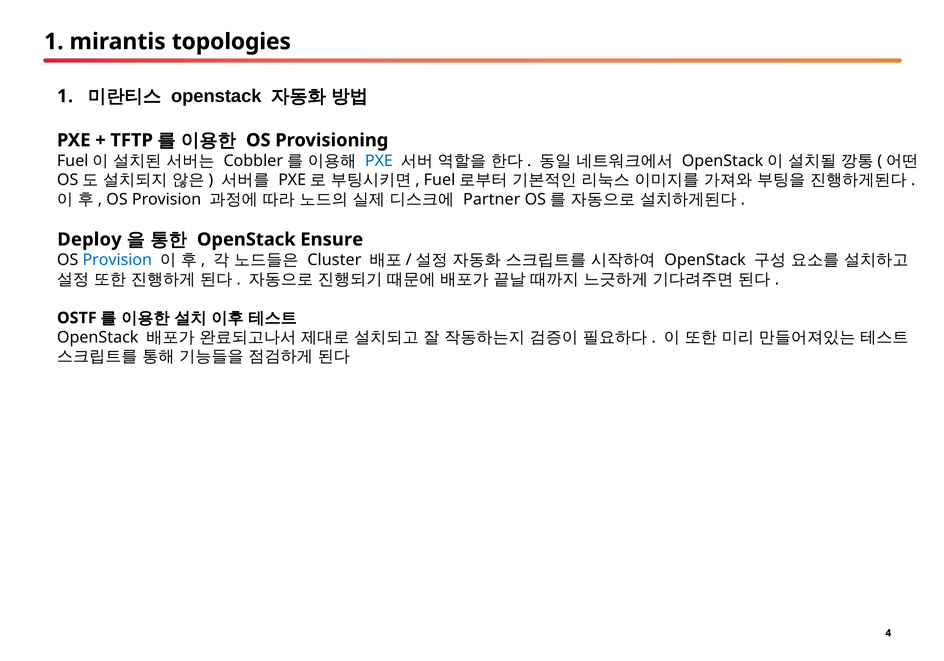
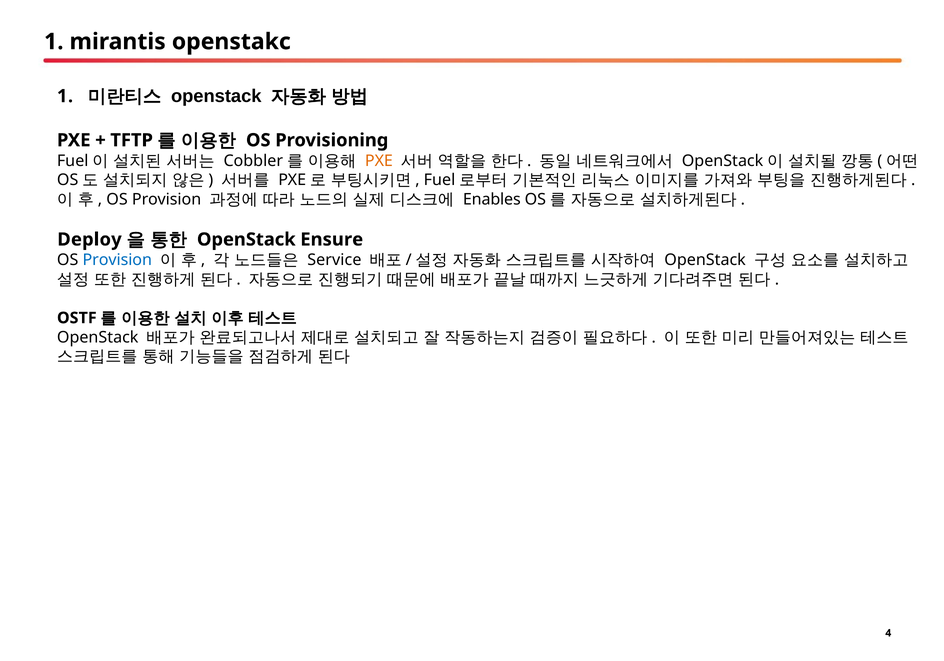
topologies: topologies -> openstakc
PXE at (379, 161) colour: blue -> orange
Partner: Partner -> Enables
Cluster: Cluster -> Service
